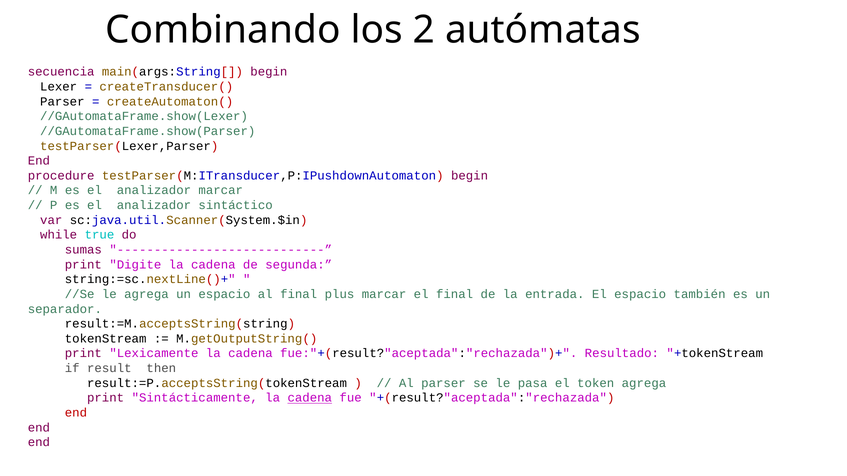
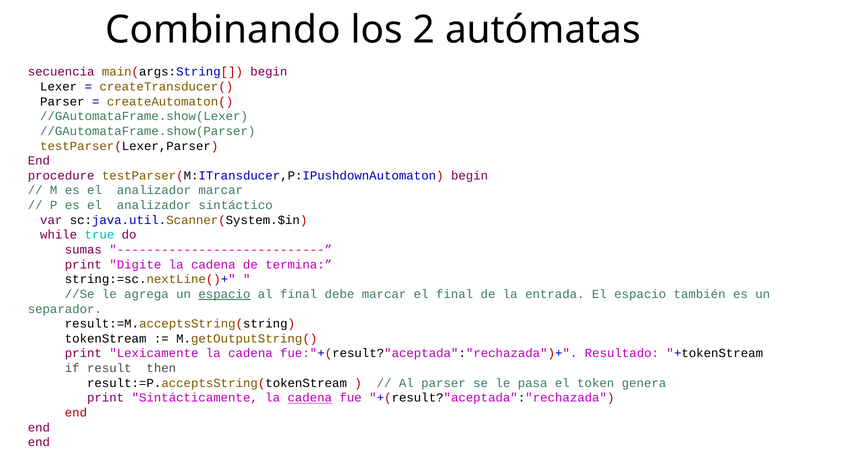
segunda: segunda -> termina
espacio at (224, 294) underline: none -> present
plus: plus -> debe
token agrega: agrega -> genera
